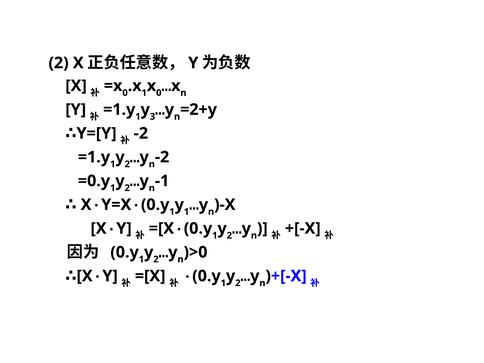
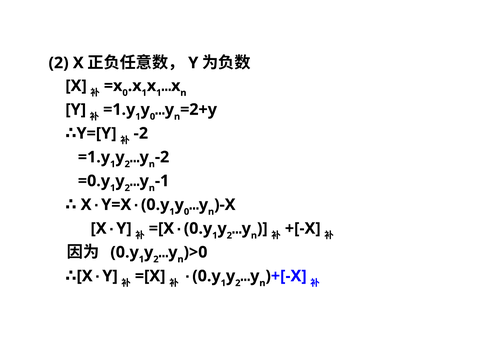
0 at (159, 93): 0 -> 1
3 at (153, 117): 3 -> 0
1 at (187, 212): 1 -> 0
